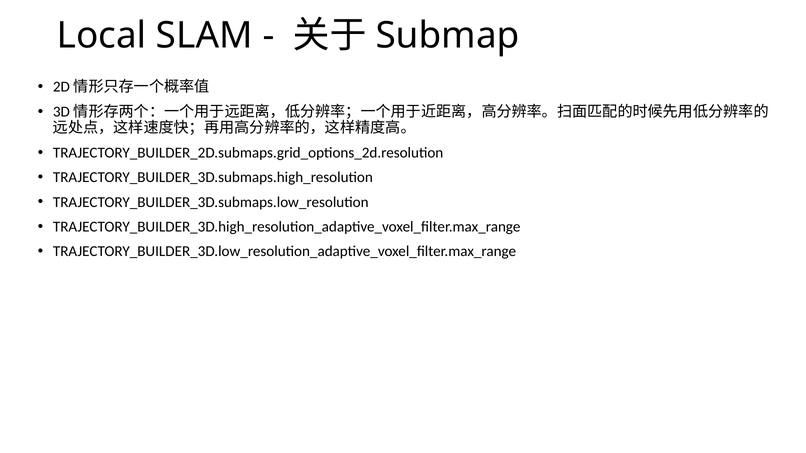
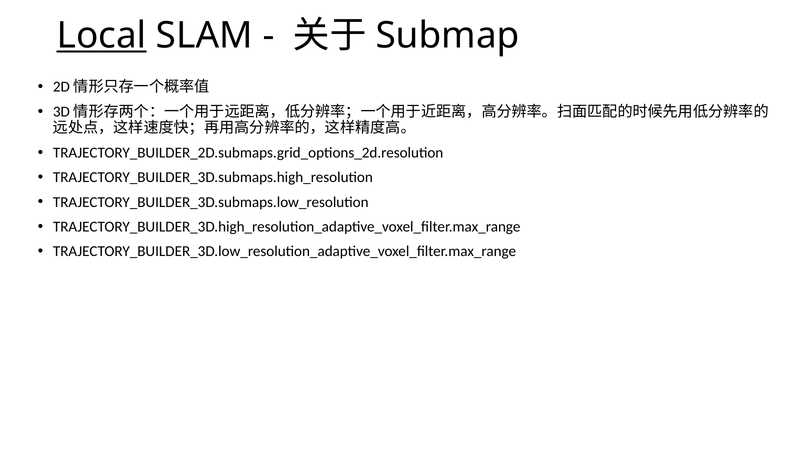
Local underline: none -> present
